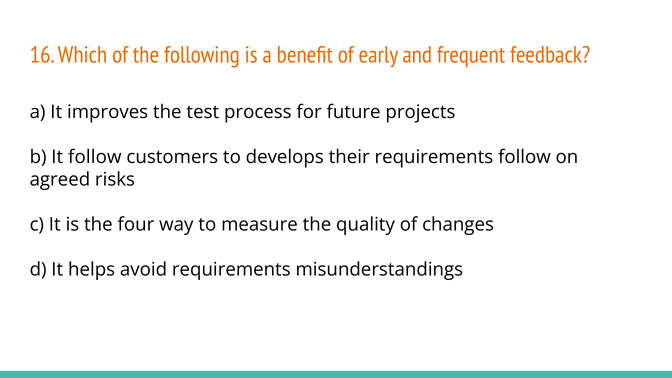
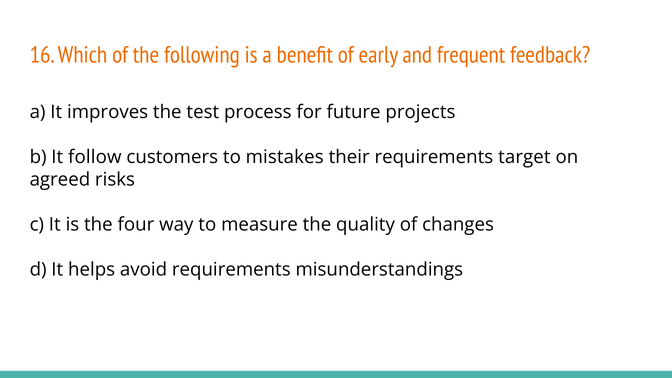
develops: develops -> mistakes
requirements follow: follow -> target
